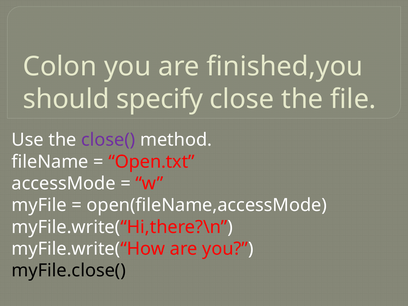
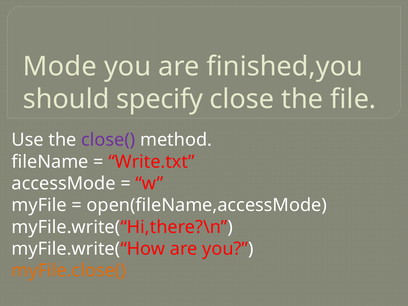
Colon: Colon -> Mode
Open.txt: Open.txt -> Write.txt
myFile.close( colour: black -> orange
